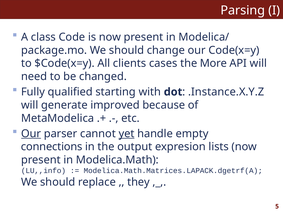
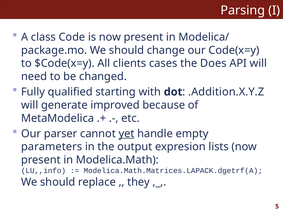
More: More -> Does
.Instance.X.Y.Z: .Instance.X.Y.Z -> .Addition.X.Y.Z
Our at (31, 134) underline: present -> none
connections: connections -> parameters
